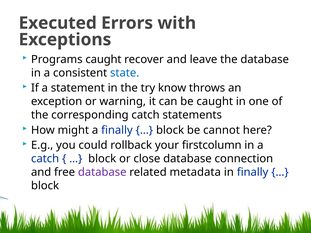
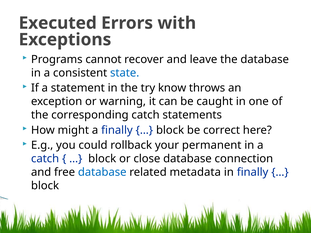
Programs caught: caught -> cannot
cannot: cannot -> correct
firstcolumn: firstcolumn -> permanent
database at (102, 172) colour: purple -> blue
